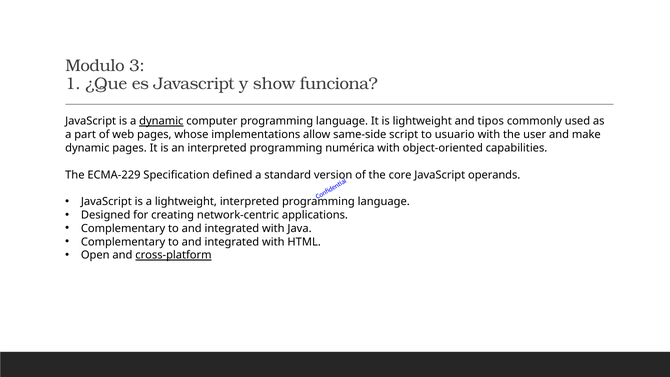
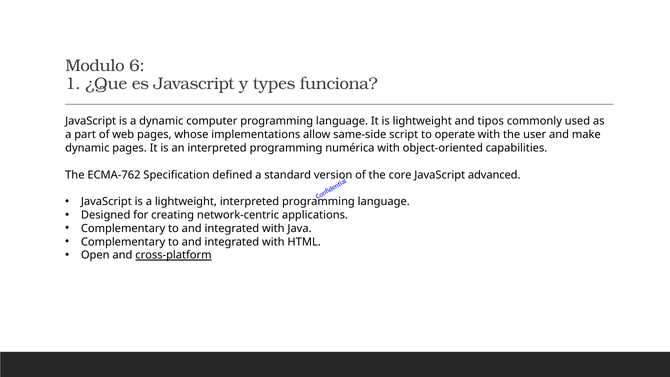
3: 3 -> 6
show: show -> types
dynamic at (161, 121) underline: present -> none
usuario: usuario -> operate
ECMA-229: ECMA-229 -> ECMA-762
operands: operands -> advanced
